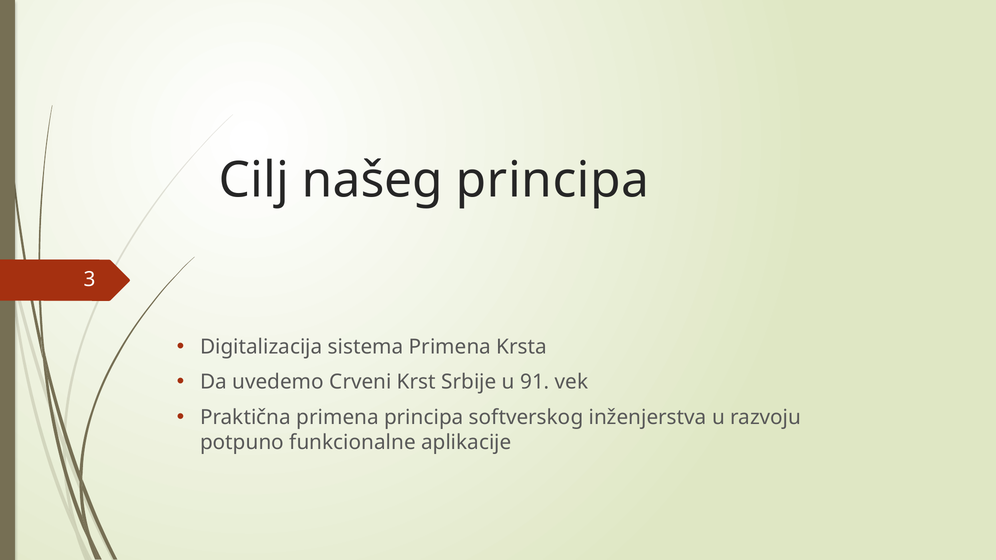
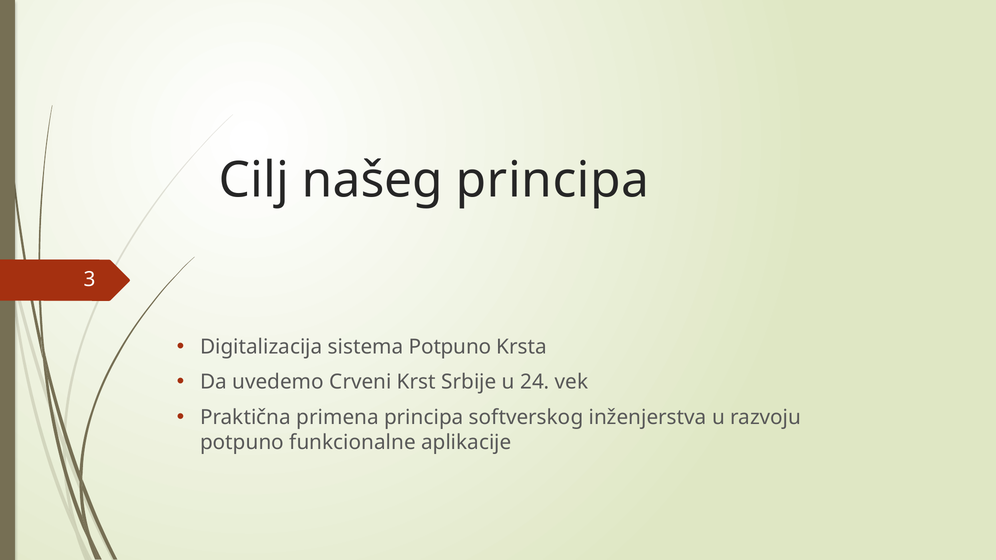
sistema Primena: Primena -> Potpuno
91: 91 -> 24
